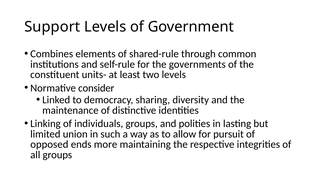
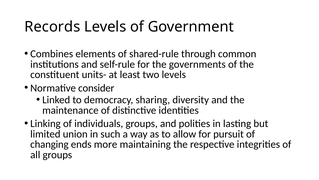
Support: Support -> Records
opposed: opposed -> changing
